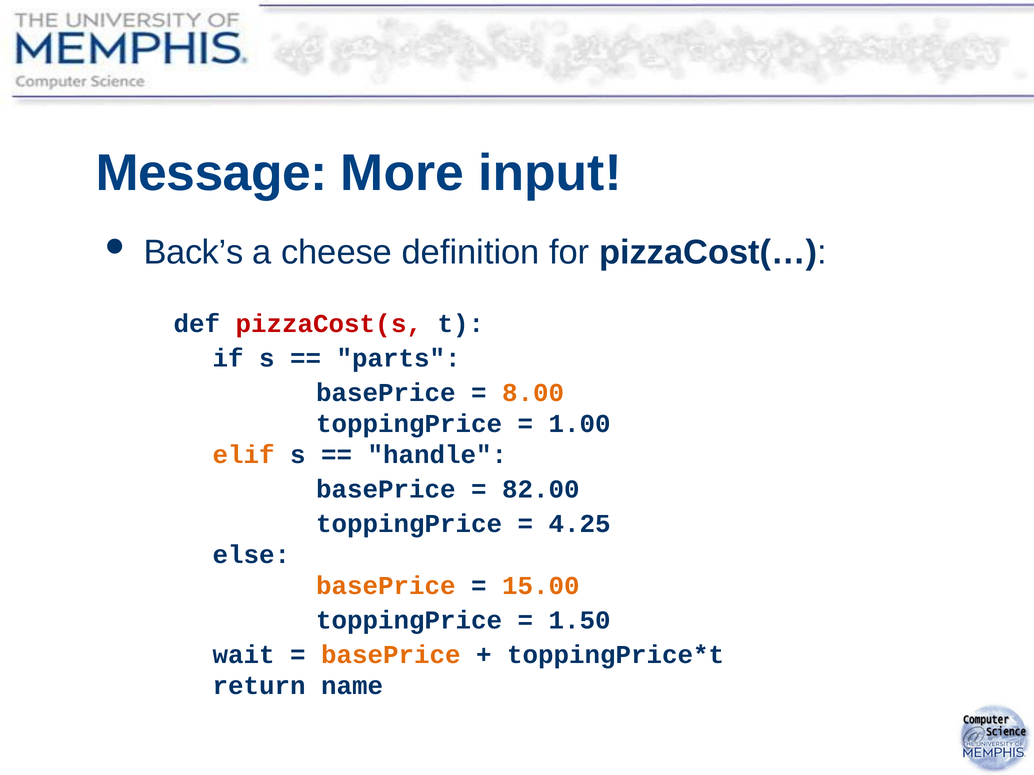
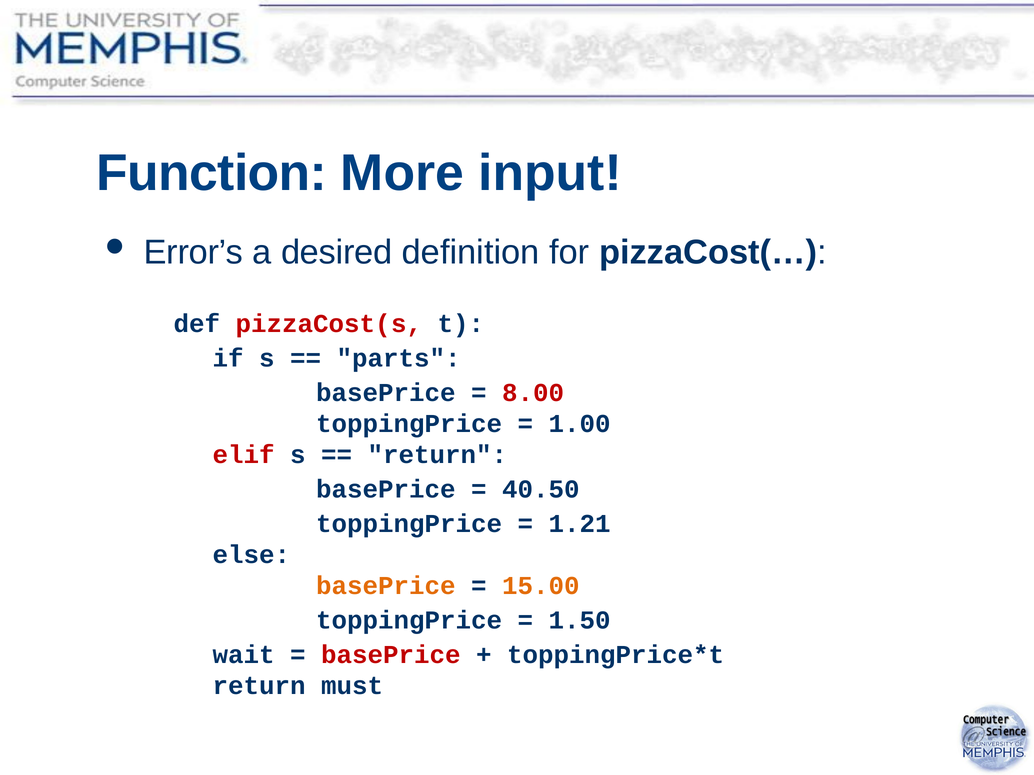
Message: Message -> Function
Back’s: Back’s -> Error’s
cheese: cheese -> desired
8.00 colour: orange -> red
elif colour: orange -> red
handle at (438, 455): handle -> return
82.00: 82.00 -> 40.50
4.25: 4.25 -> 1.21
basePrice at (391, 655) colour: orange -> red
name: name -> must
